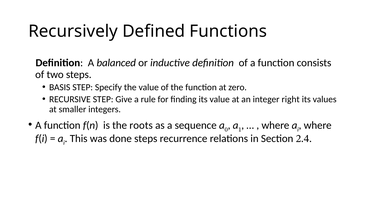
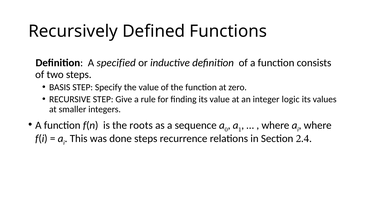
balanced: balanced -> specified
right: right -> logic
